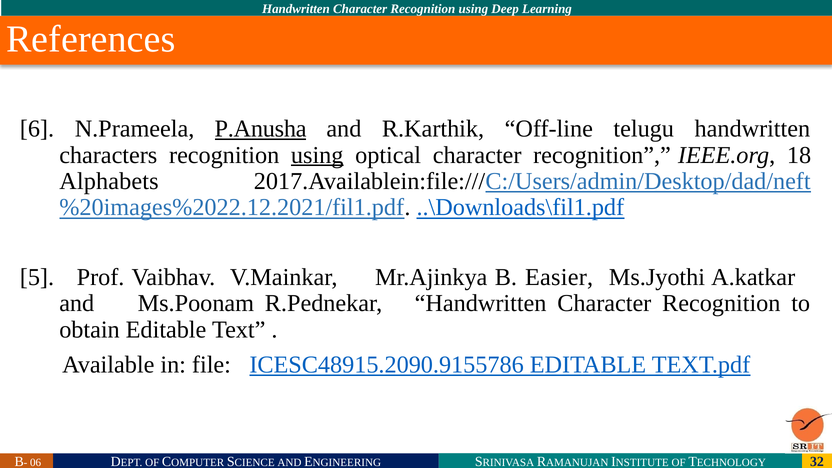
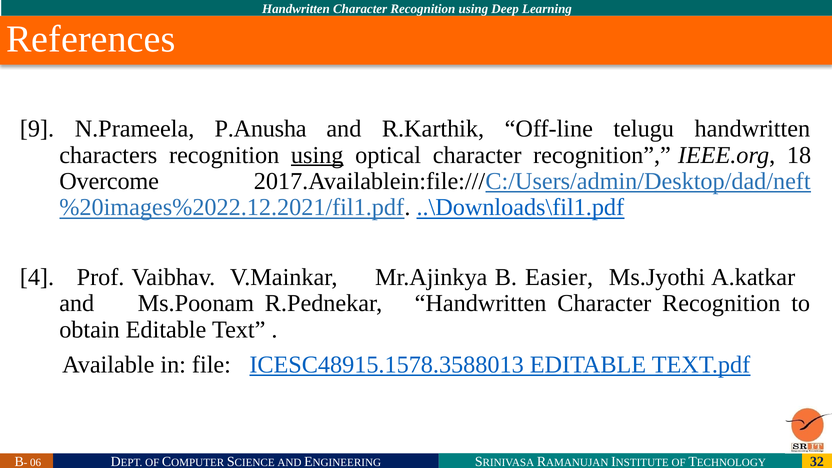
6: 6 -> 9
P.Anusha underline: present -> none
Alphabets: Alphabets -> Overcome
5: 5 -> 4
ICESC48915.2090.9155786: ICESC48915.2090.9155786 -> ICESC48915.1578.3588013
